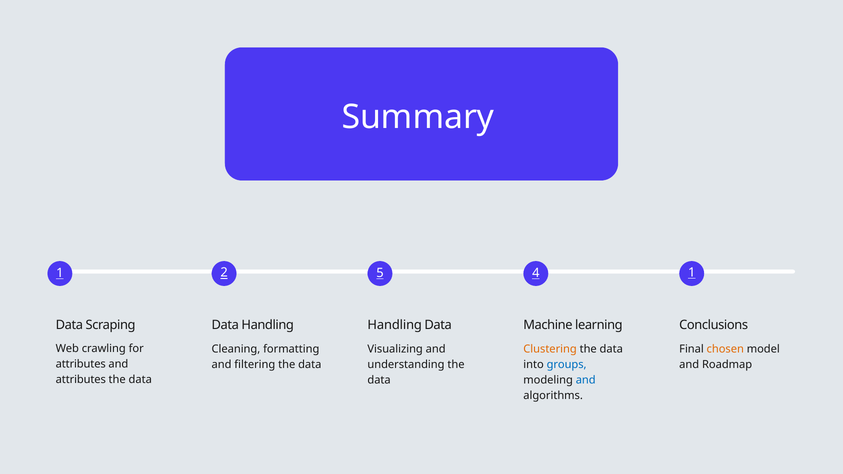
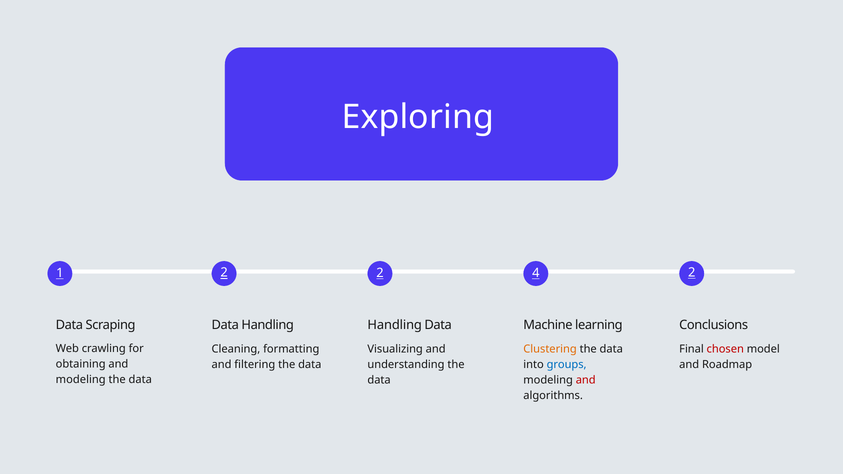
Summary: Summary -> Exploring
2 5: 5 -> 2
4 1: 1 -> 2
chosen colour: orange -> red
attributes at (81, 364): attributes -> obtaining
attributes at (81, 380): attributes -> modeling
and at (586, 380) colour: blue -> red
